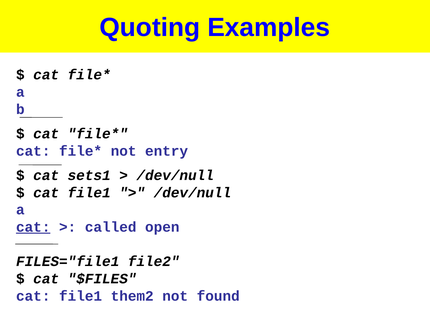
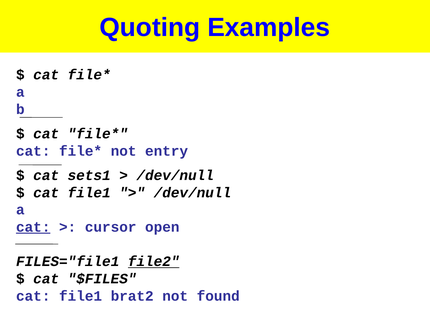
called: called -> cursor
file2 underline: none -> present
them2: them2 -> brat2
